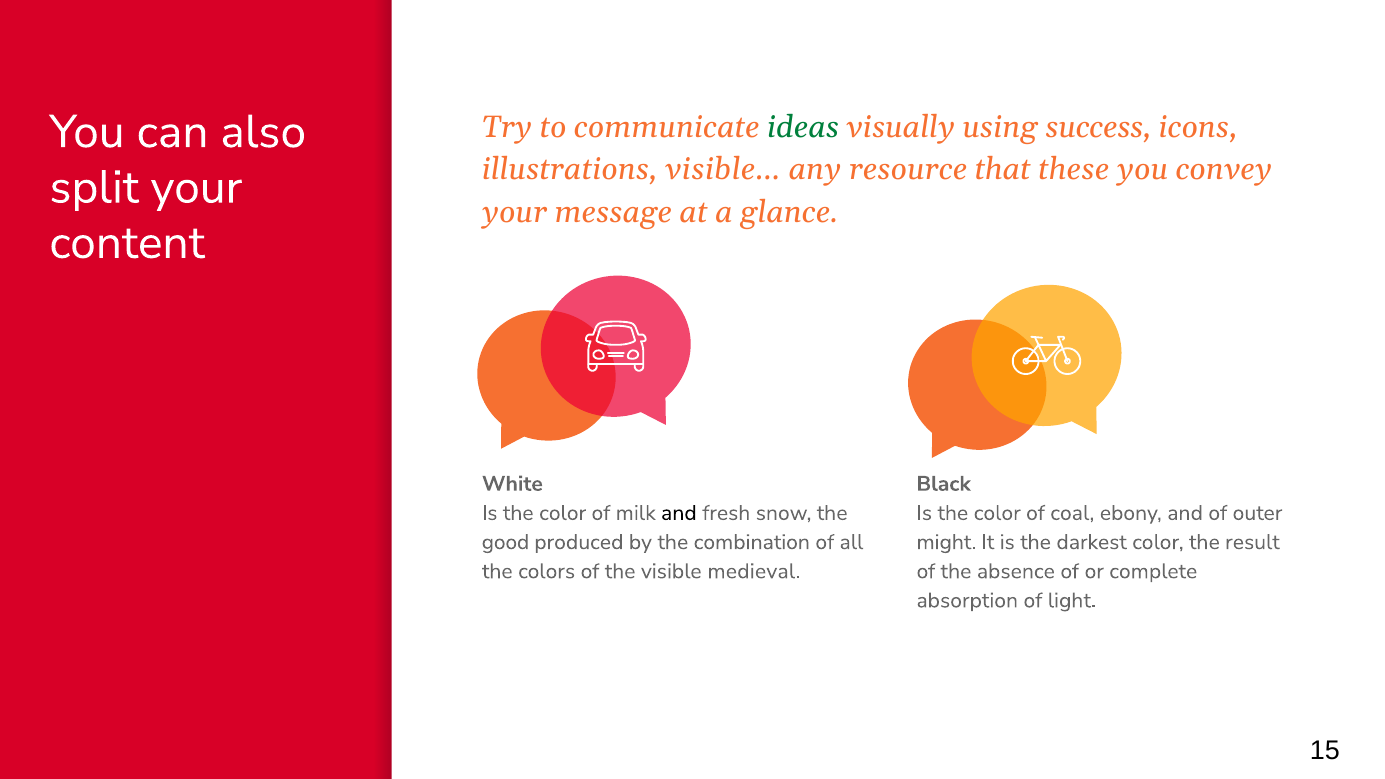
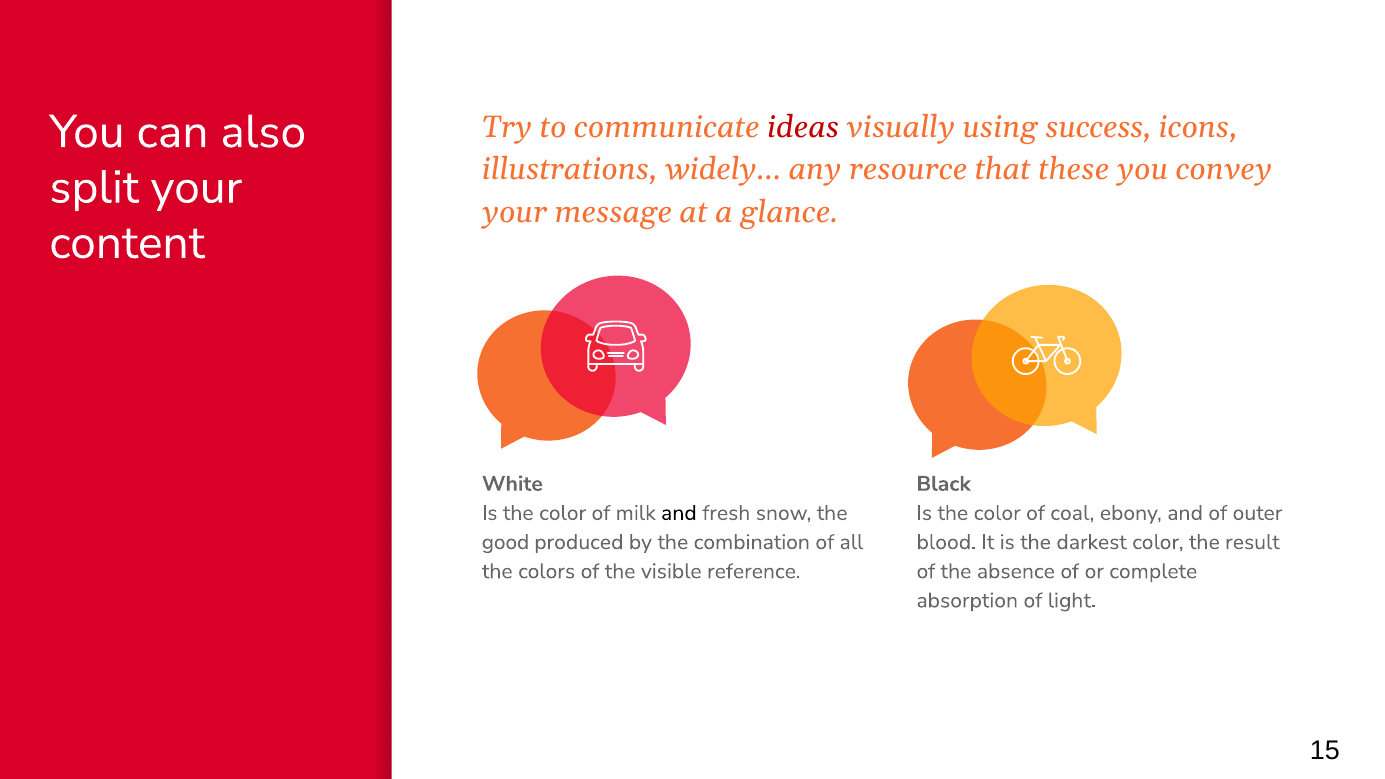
ideas colour: green -> red
visible…: visible… -> widely…
might: might -> blood
medieval: medieval -> reference
